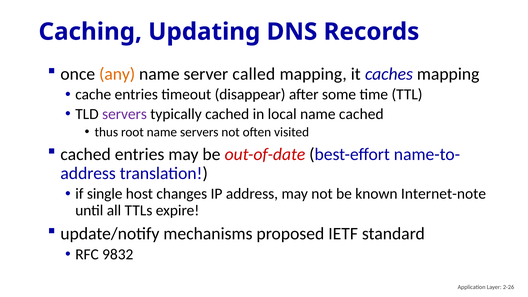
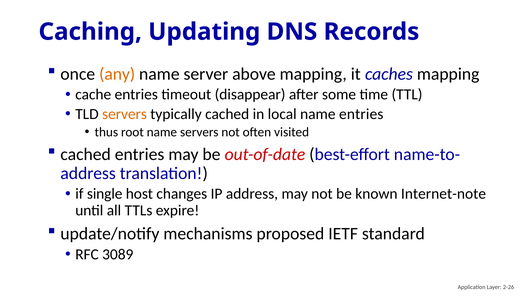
called: called -> above
servers at (124, 114) colour: purple -> orange
name cached: cached -> entries
9832: 9832 -> 3089
